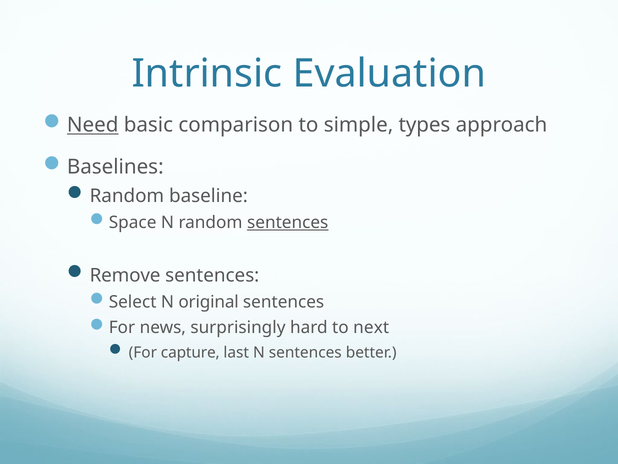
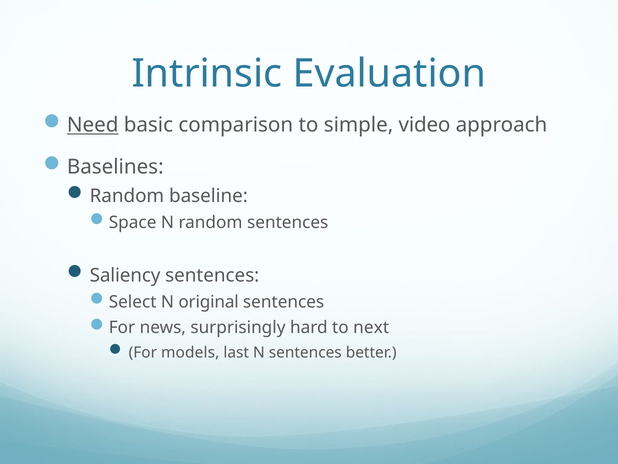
types: types -> video
sentences at (288, 222) underline: present -> none
Remove: Remove -> Saliency
capture: capture -> models
